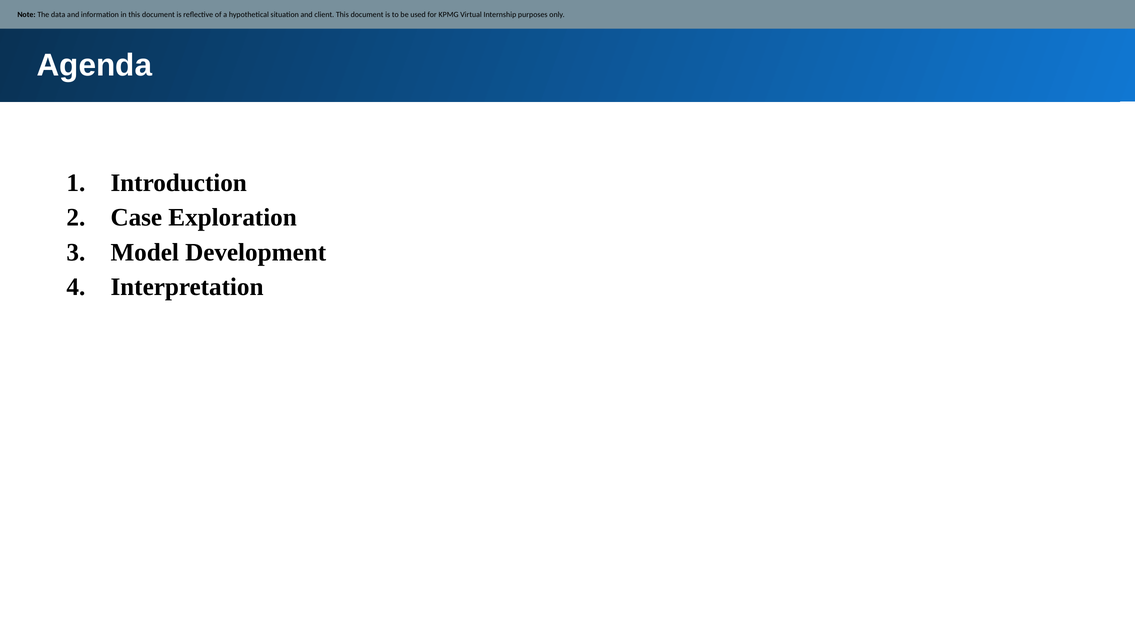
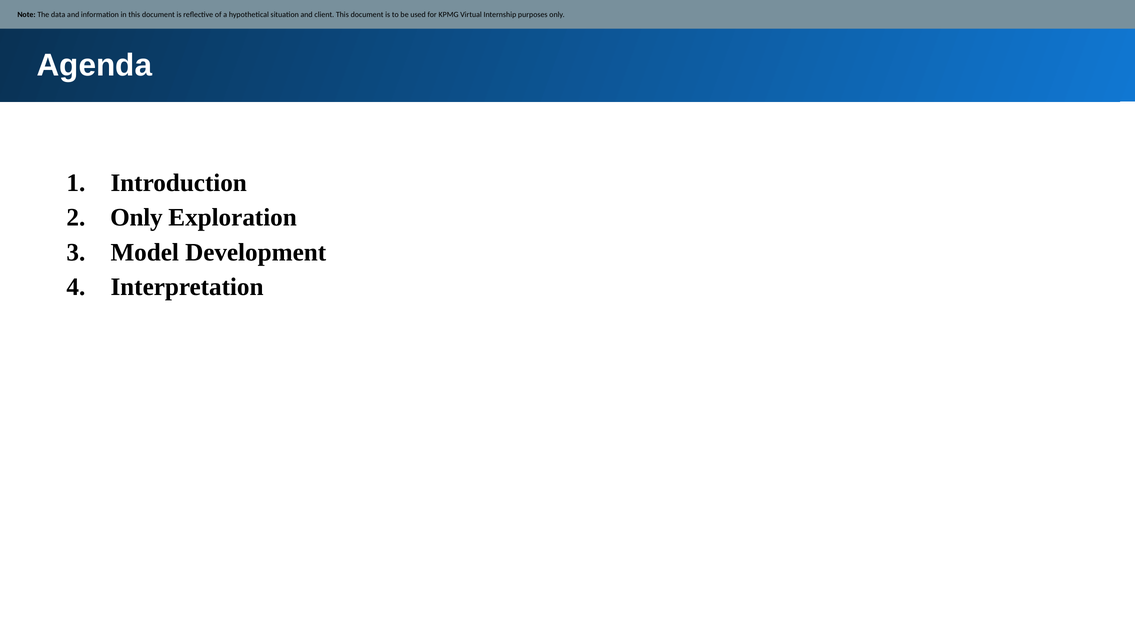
Case at (136, 218): Case -> Only
